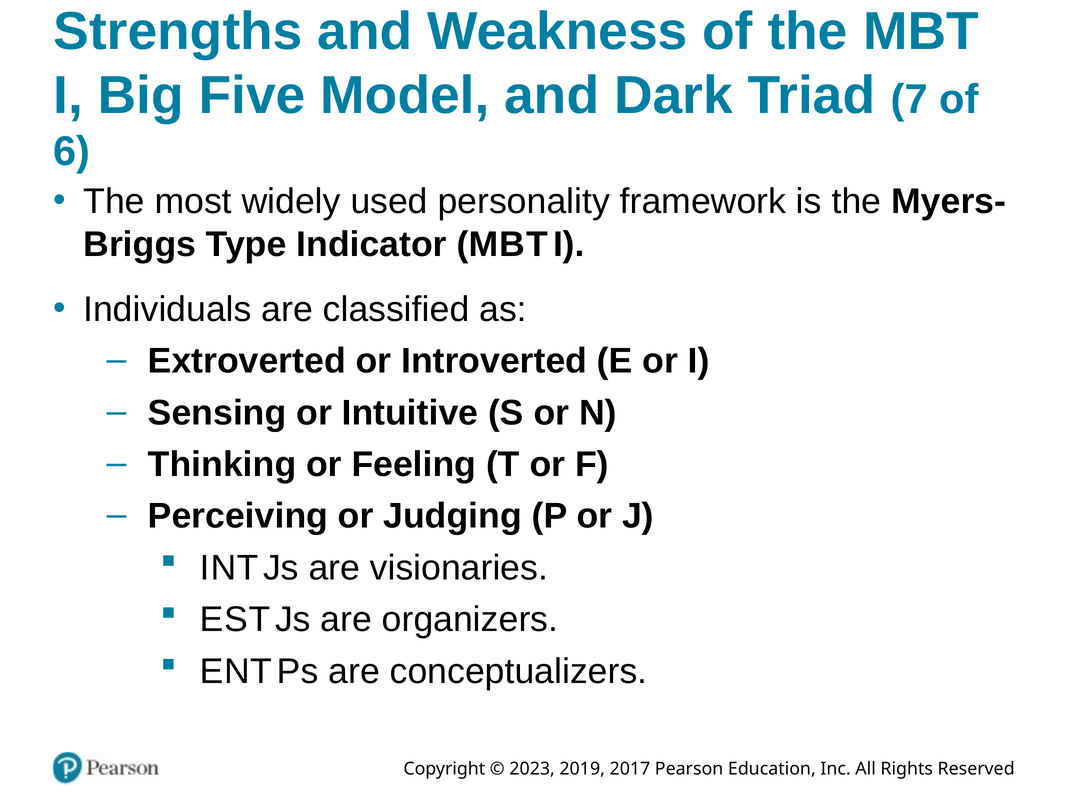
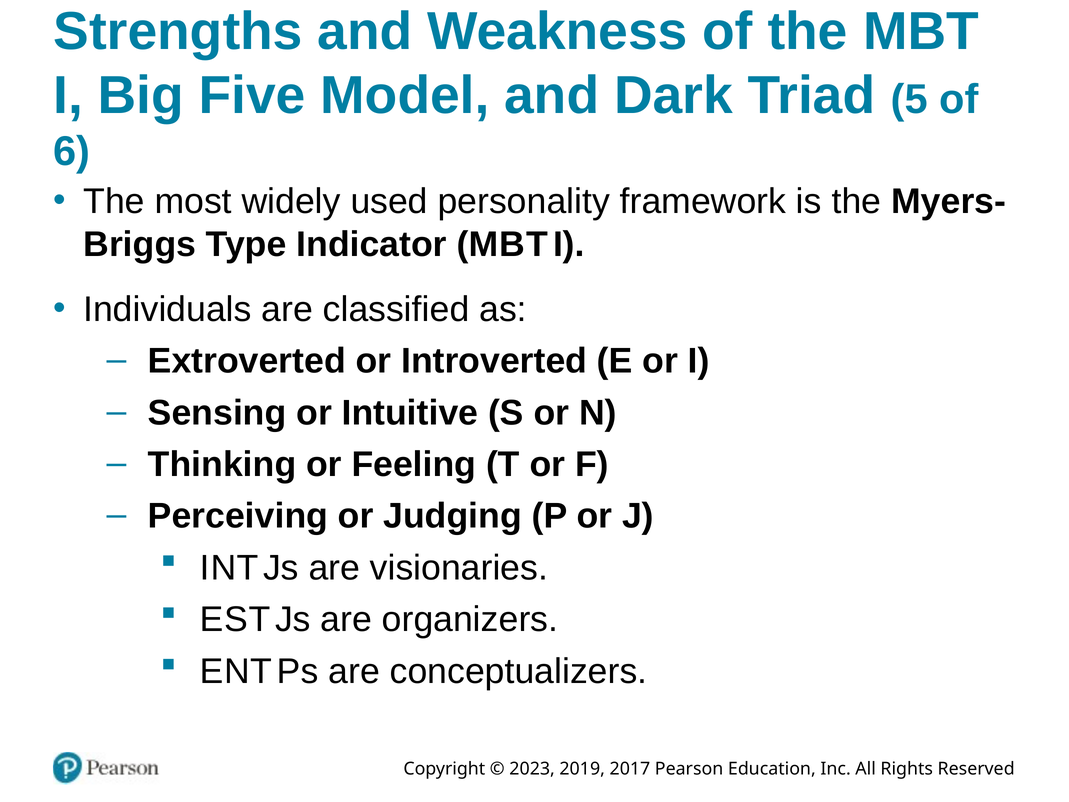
7: 7 -> 5
